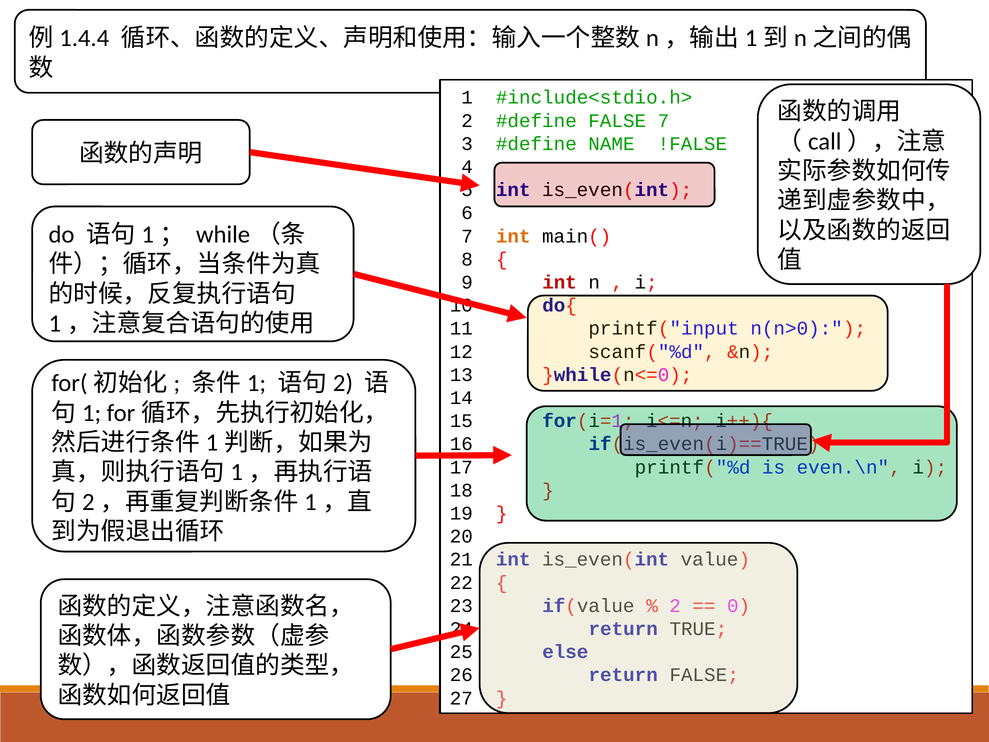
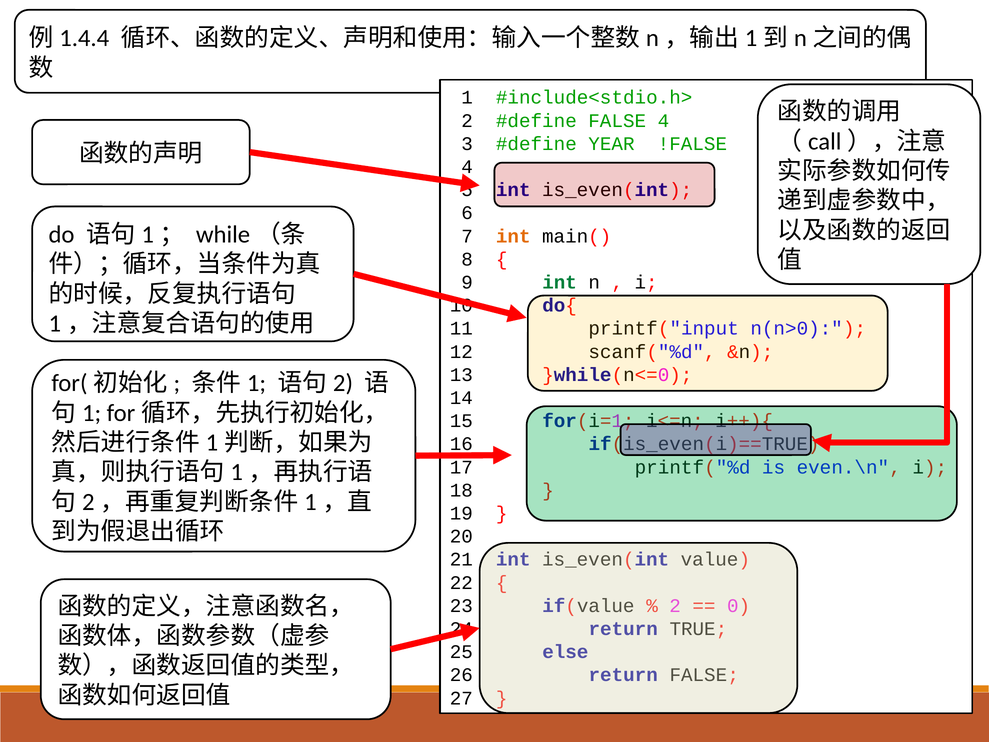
FALSE 7: 7 -> 4
NAME: NAME -> YEAR
int at (560, 282) colour: red -> green
